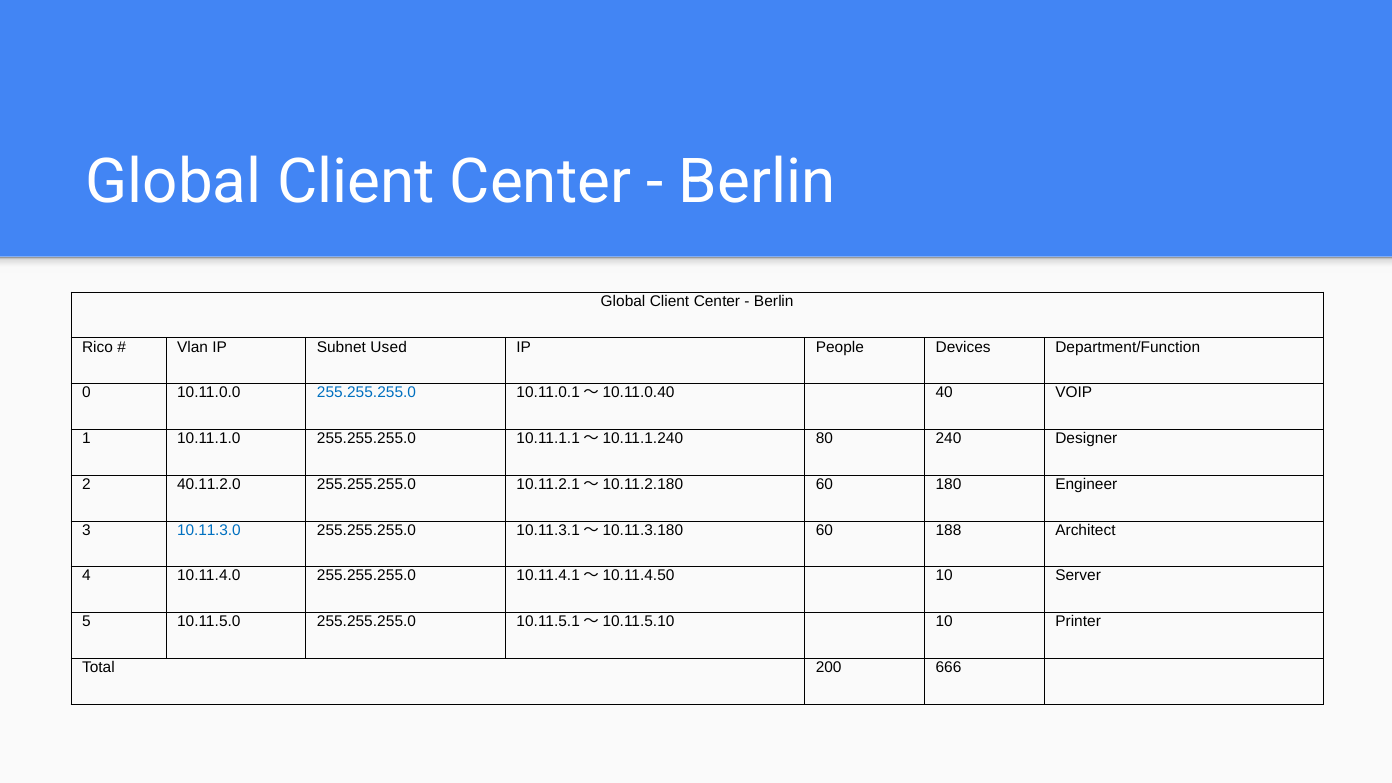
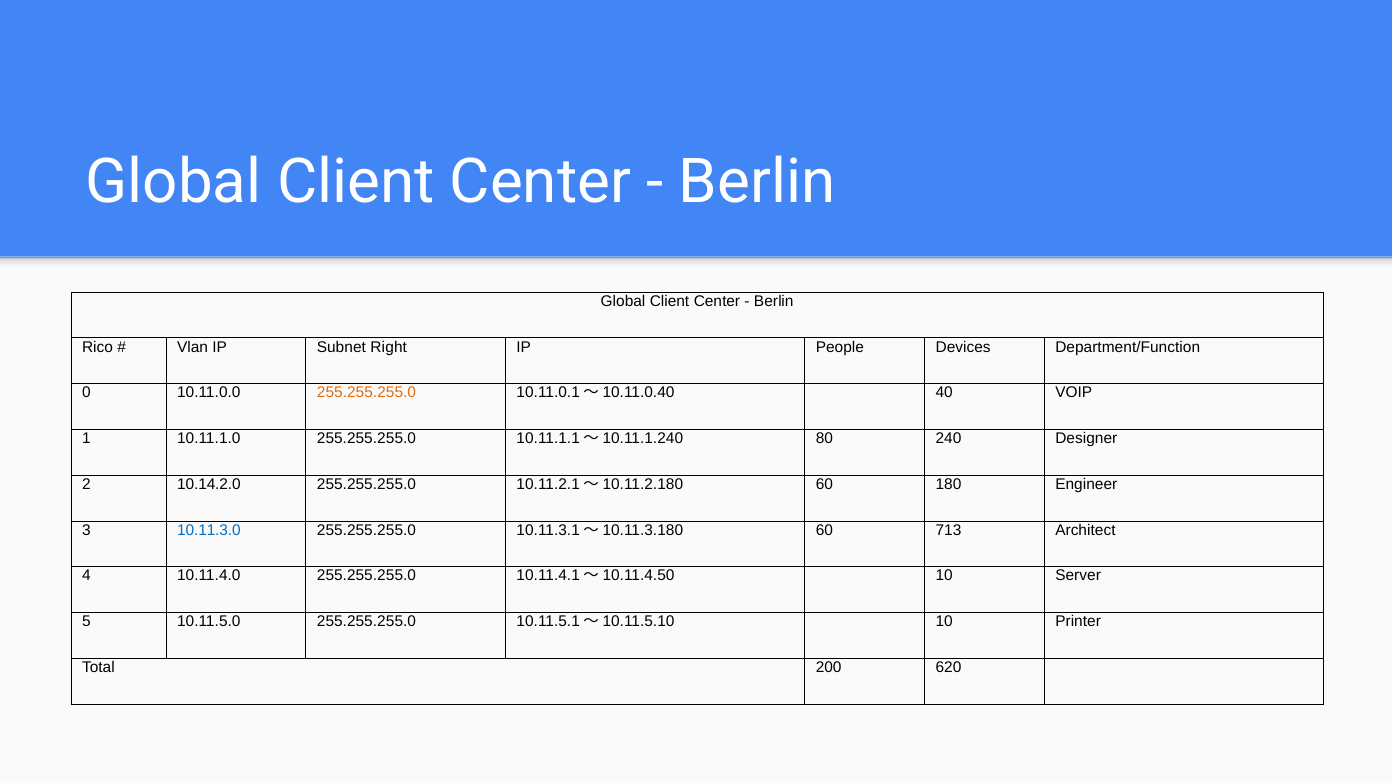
Used: Used -> Right
255.255.255.0 at (366, 393) colour: blue -> orange
40.11.2.0: 40.11.2.0 -> 10.14.2.0
188: 188 -> 713
666: 666 -> 620
